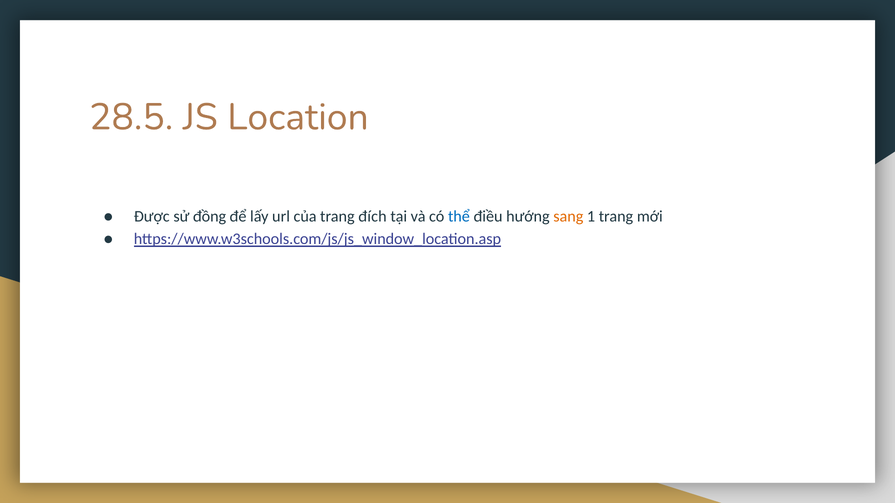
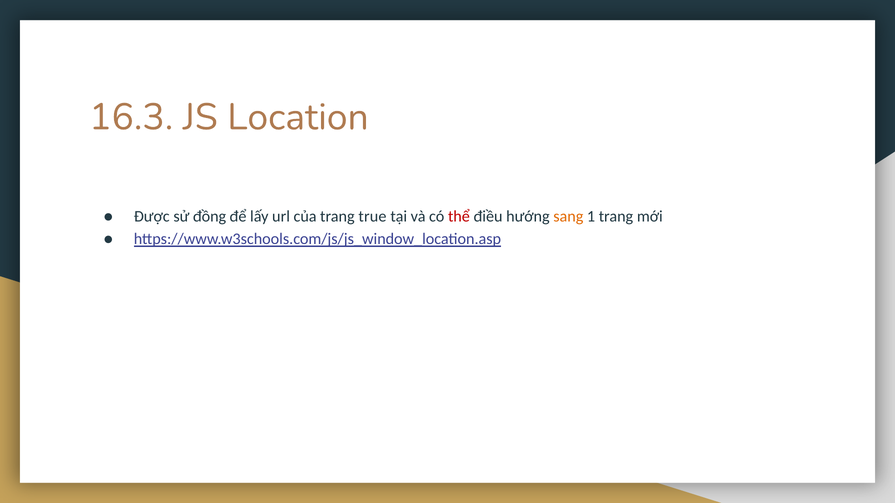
28.5: 28.5 -> 16.3
đích: đích -> true
thể colour: blue -> red
